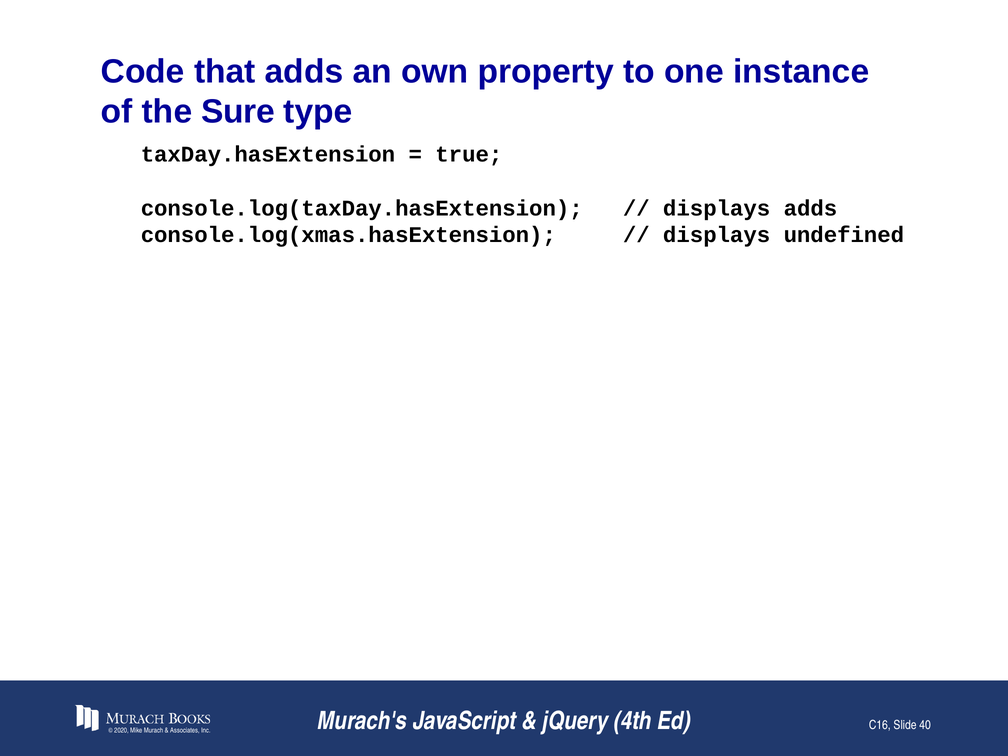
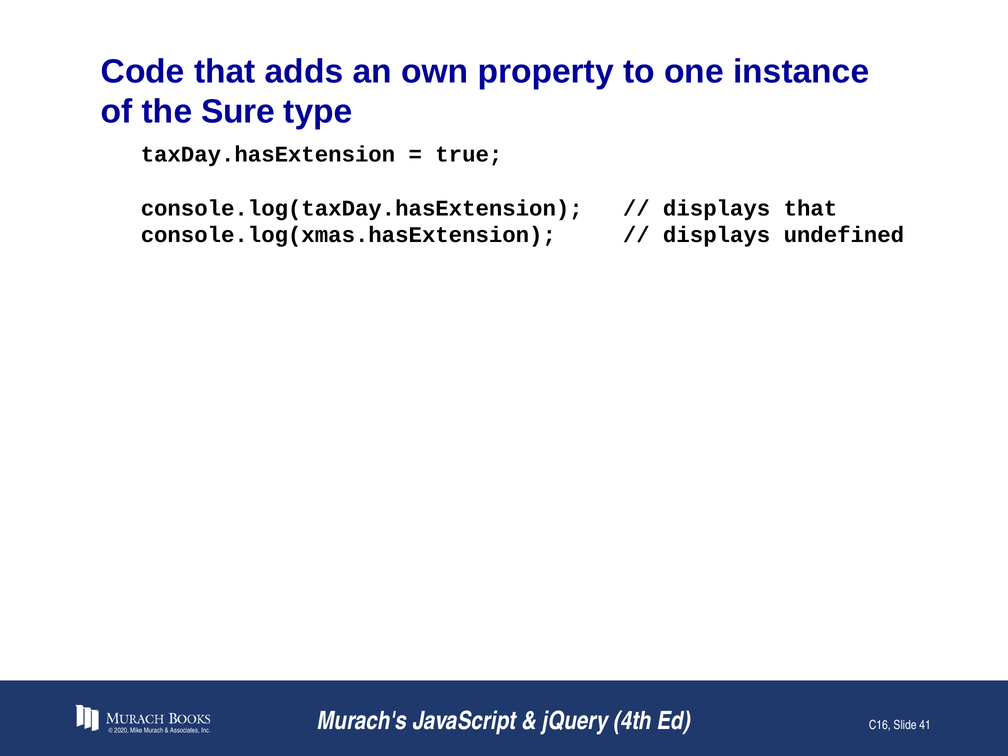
displays adds: adds -> that
40: 40 -> 41
